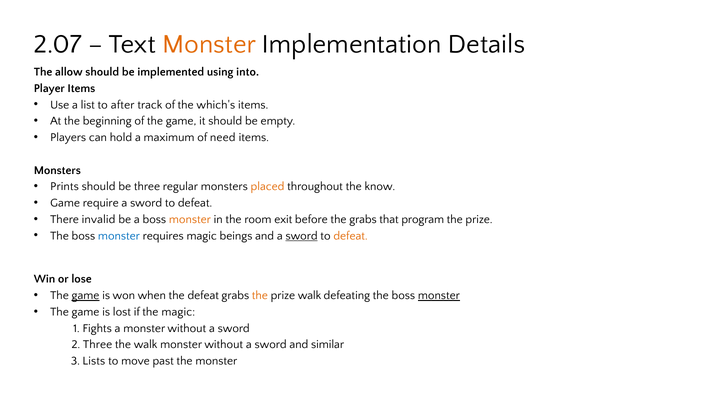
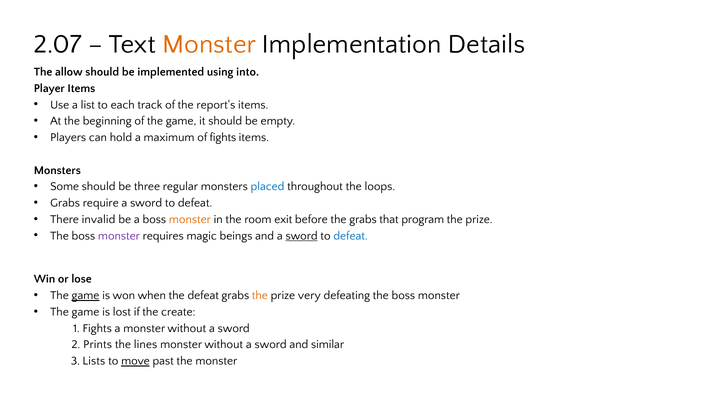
after: after -> each
which's: which's -> report's
of need: need -> fights
Prints: Prints -> Some
placed colour: orange -> blue
know: know -> loops
Game at (65, 203): Game -> Grabs
monster at (119, 236) colour: blue -> purple
defeat at (351, 236) colour: orange -> blue
prize walk: walk -> very
monster at (439, 295) underline: present -> none
the magic: magic -> create
2 Three: Three -> Prints
the walk: walk -> lines
move underline: none -> present
